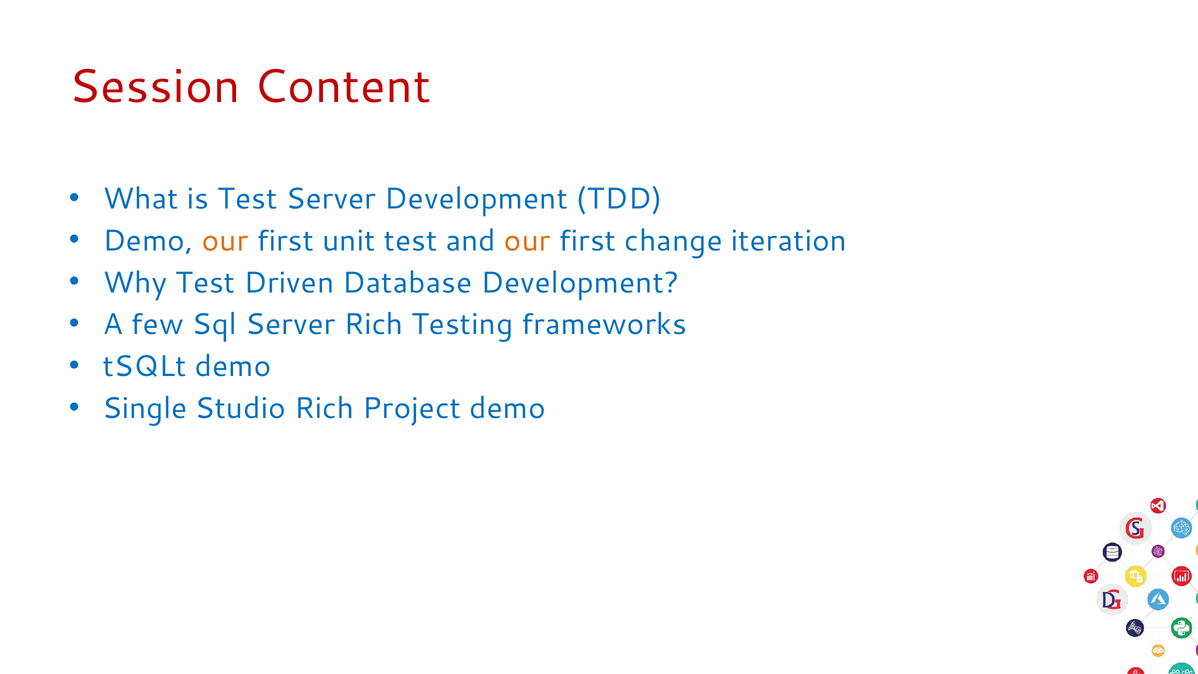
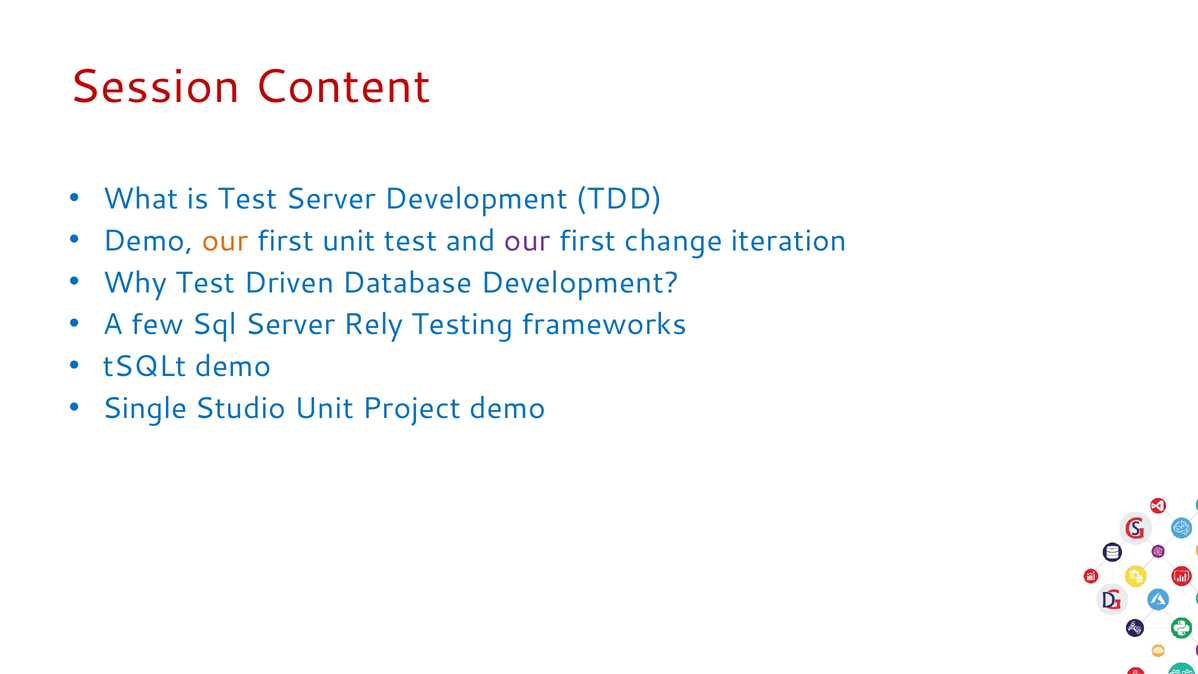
our at (527, 241) colour: orange -> purple
Server Rich: Rich -> Rely
Studio Rich: Rich -> Unit
